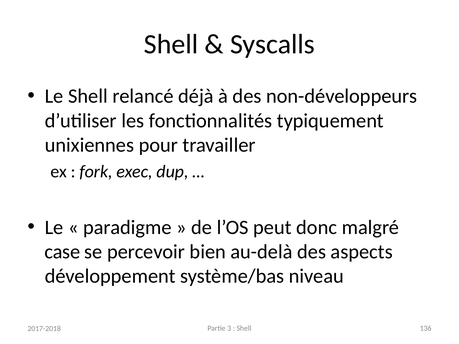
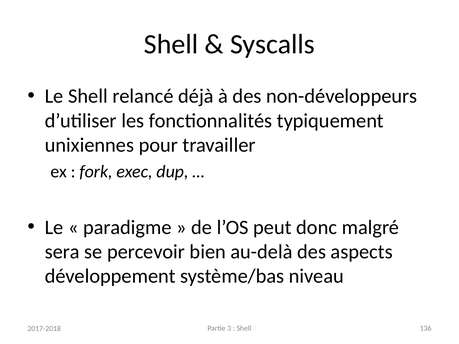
case: case -> sera
